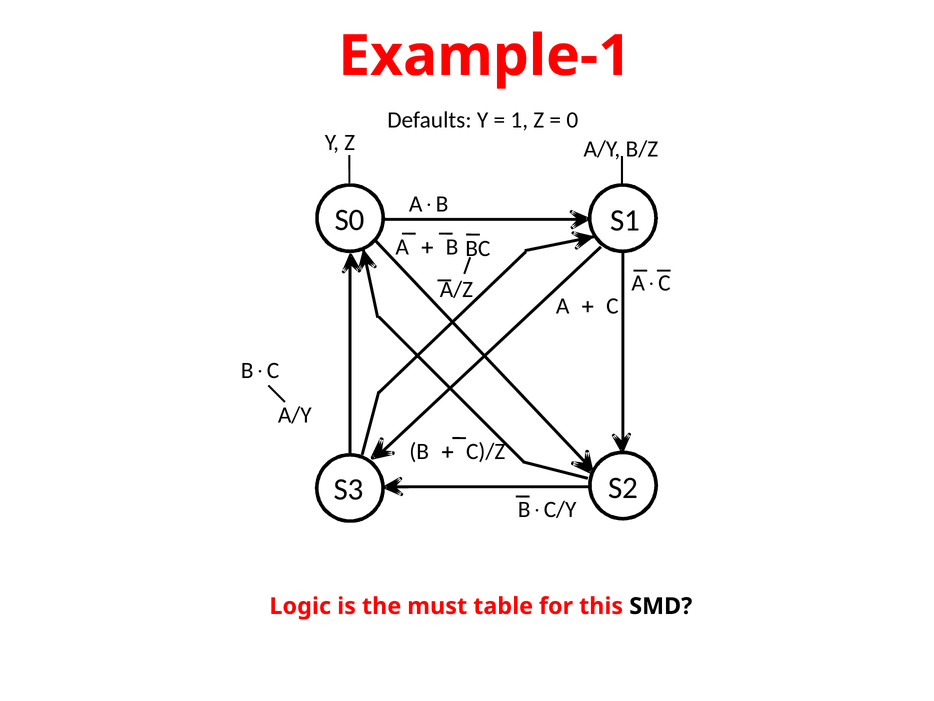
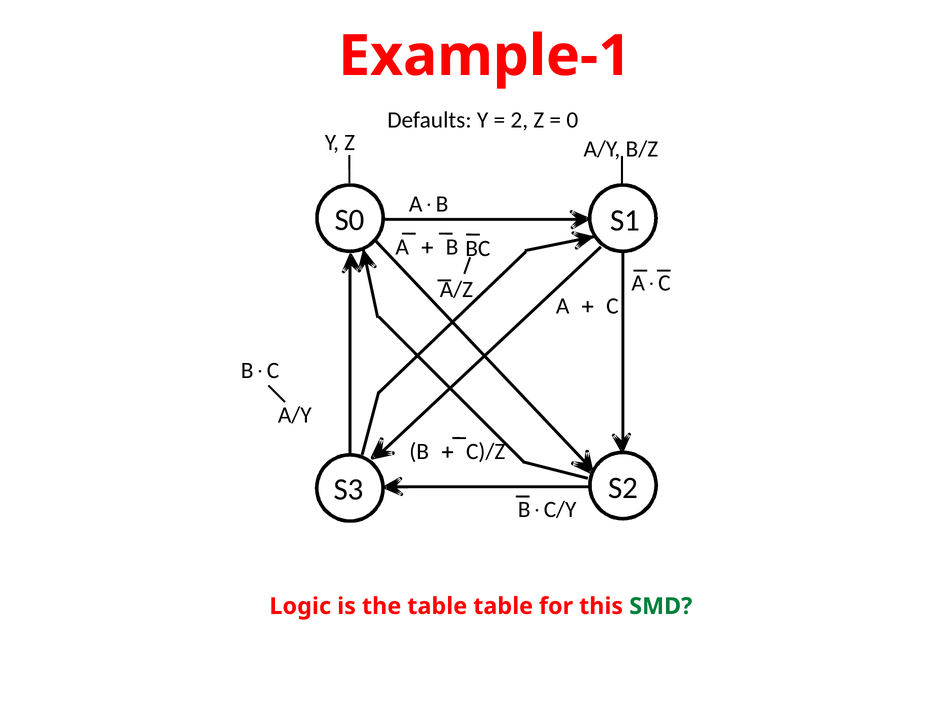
1: 1 -> 2
the must: must -> table
SMD colour: black -> green
